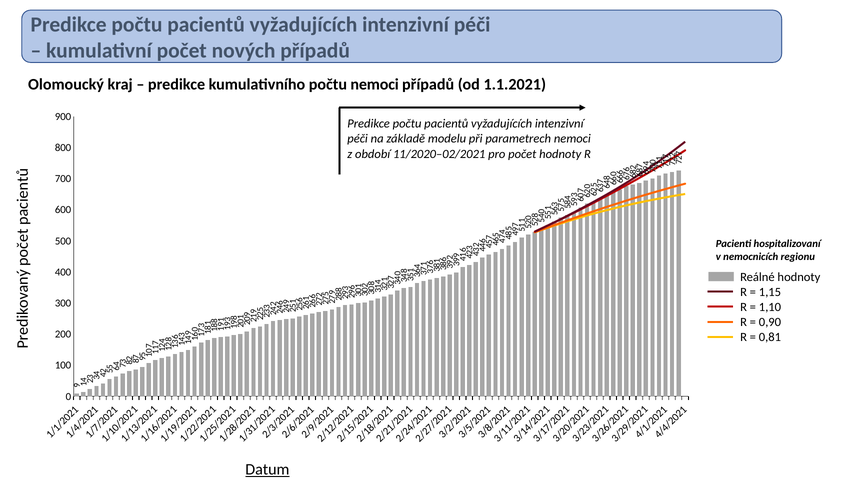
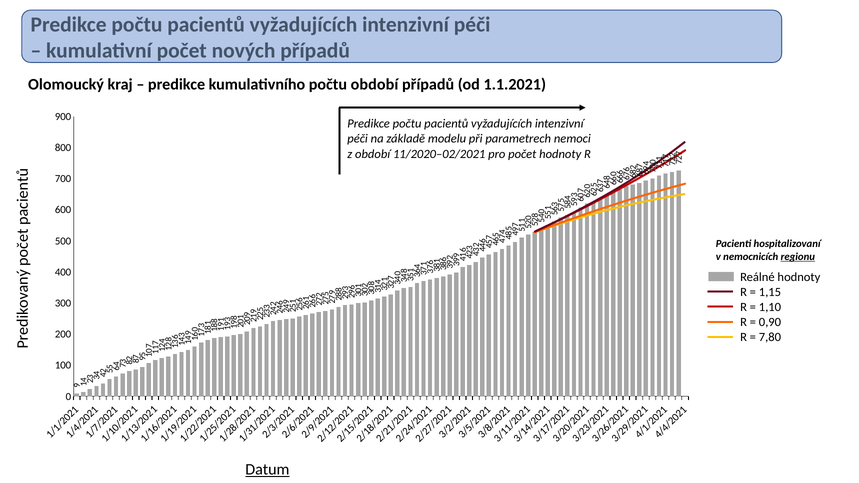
počtu nemoci: nemoci -> období
regionu underline: none -> present
0,81: 0,81 -> 7,80
